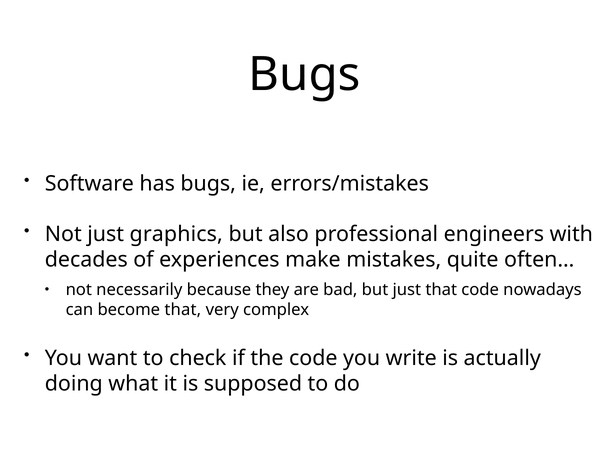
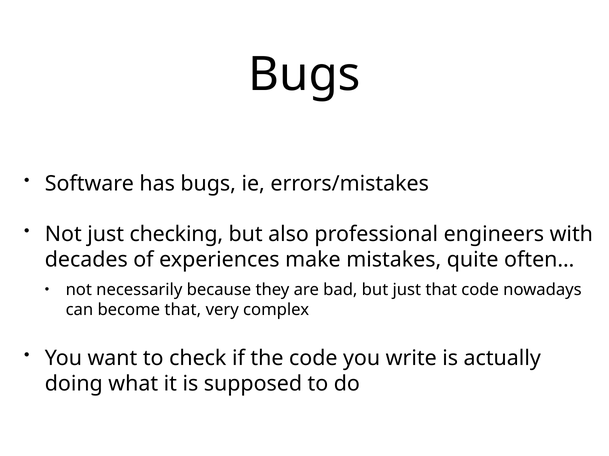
graphics: graphics -> checking
